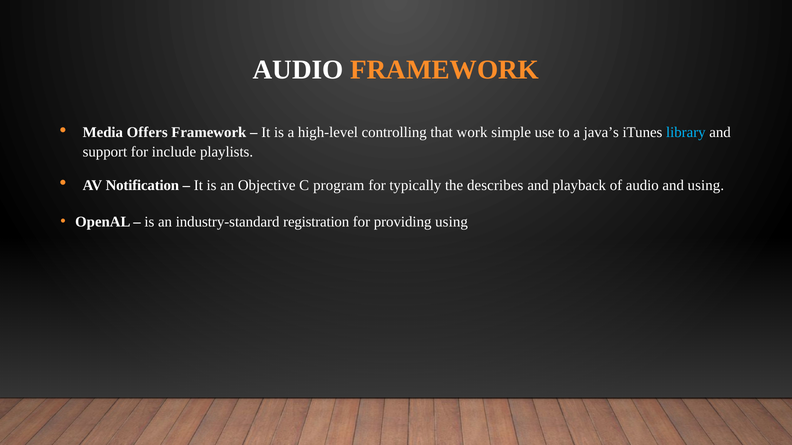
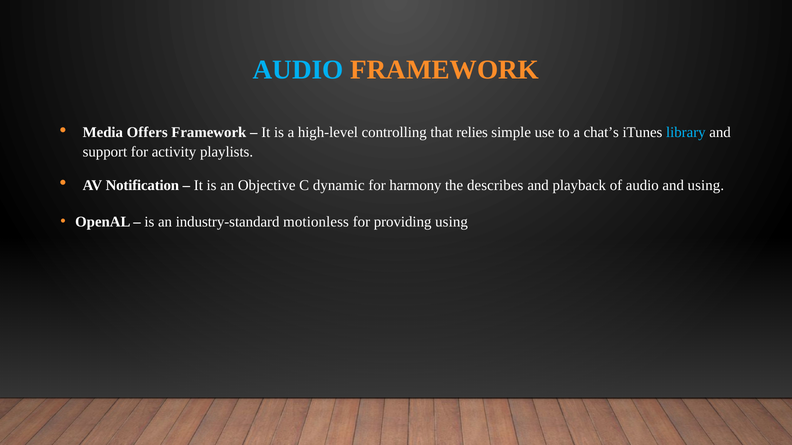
AUDIO at (298, 70) colour: white -> light blue
work: work -> relies
java’s: java’s -> chat’s
include: include -> activity
program: program -> dynamic
typically: typically -> harmony
registration: registration -> motionless
